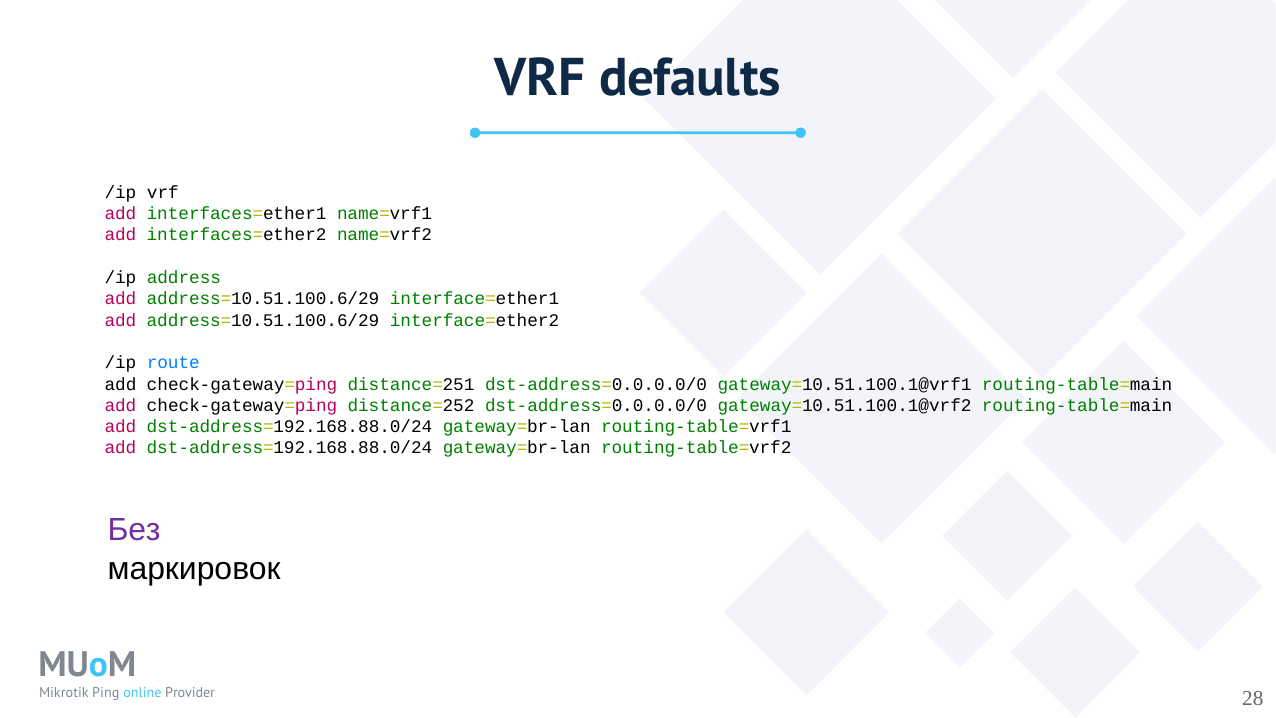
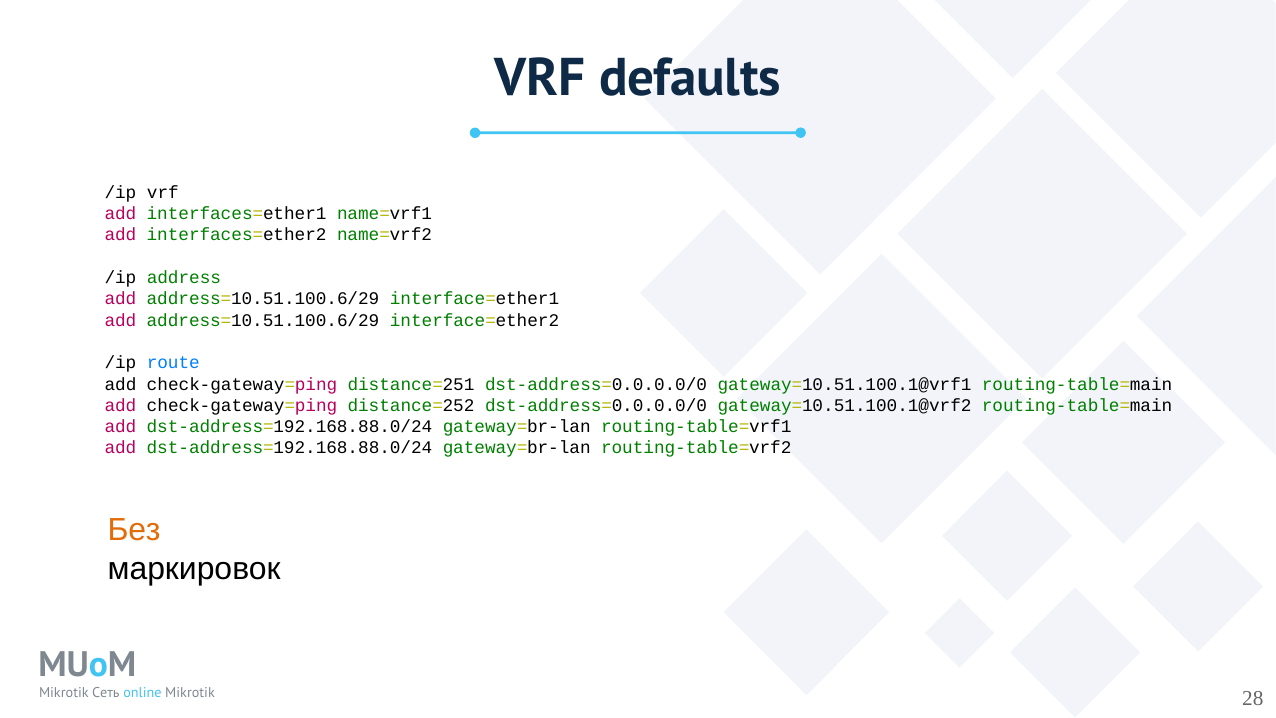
Без colour: purple -> orange
Ping: Ping -> Сеть
online Provider: Provider -> Mikrotik
